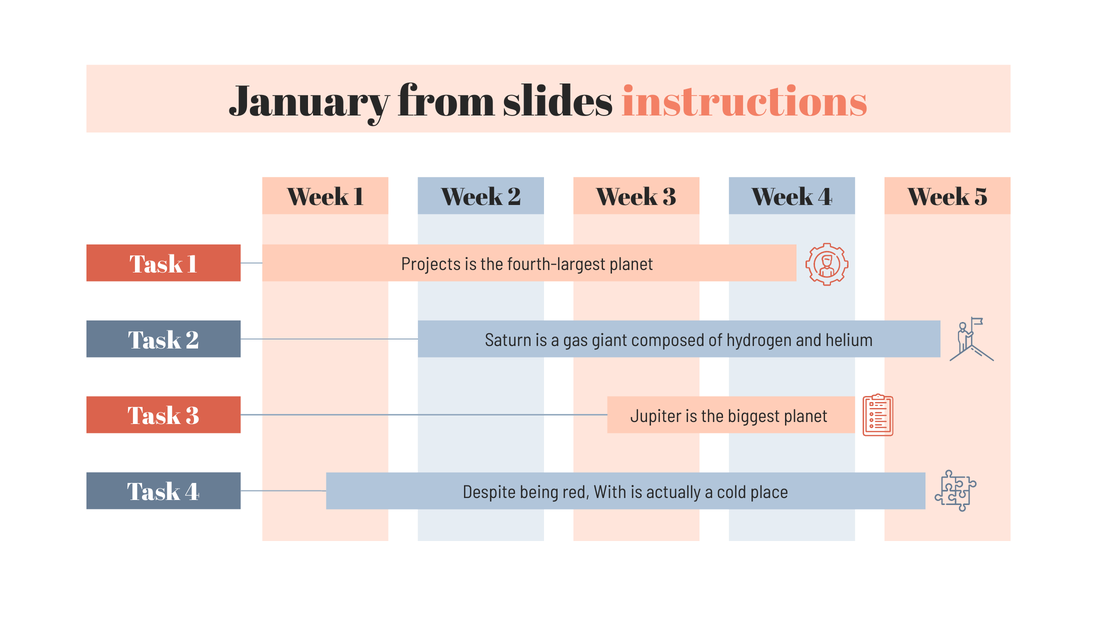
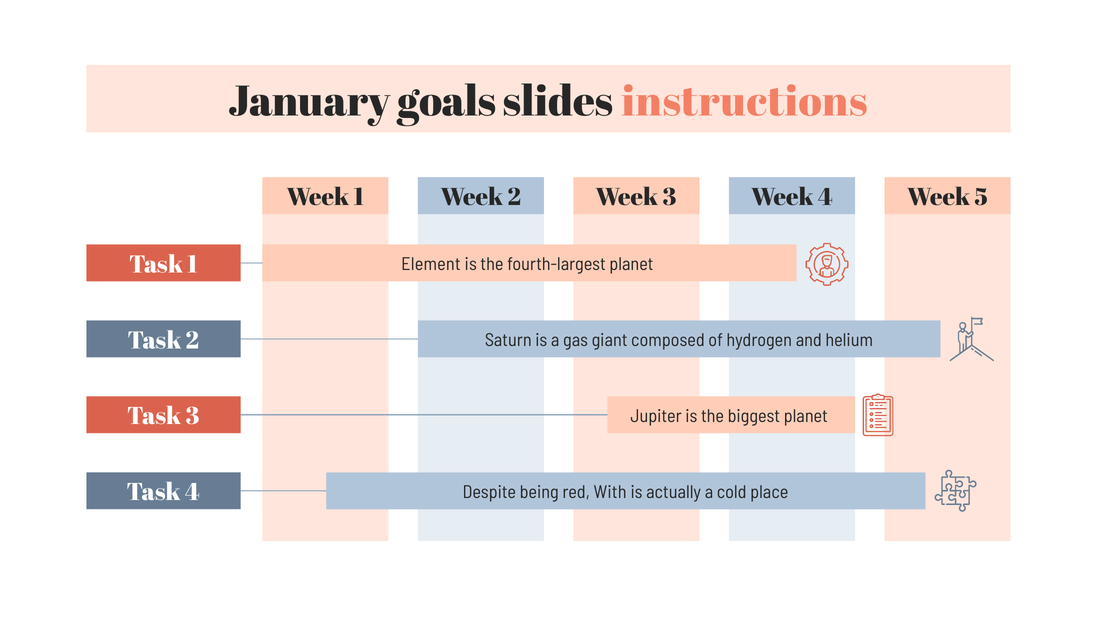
from: from -> goals
Projects: Projects -> Element
